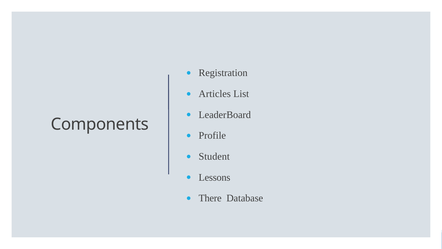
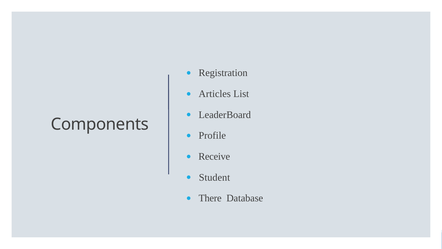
Student: Student -> Receive
Lessons: Lessons -> Student
